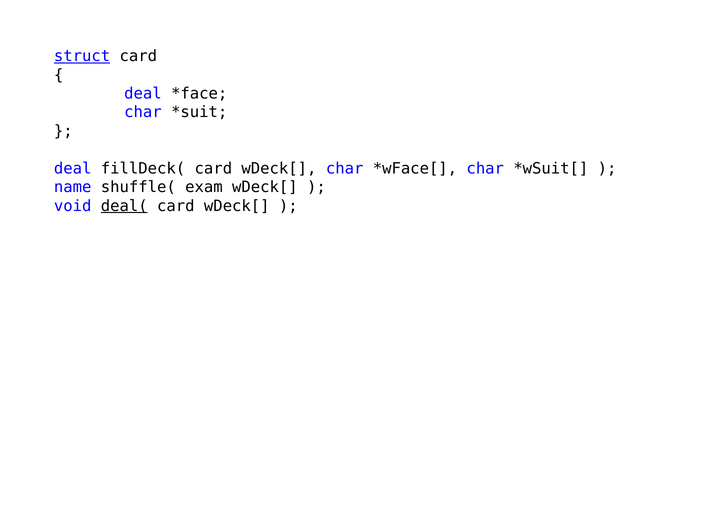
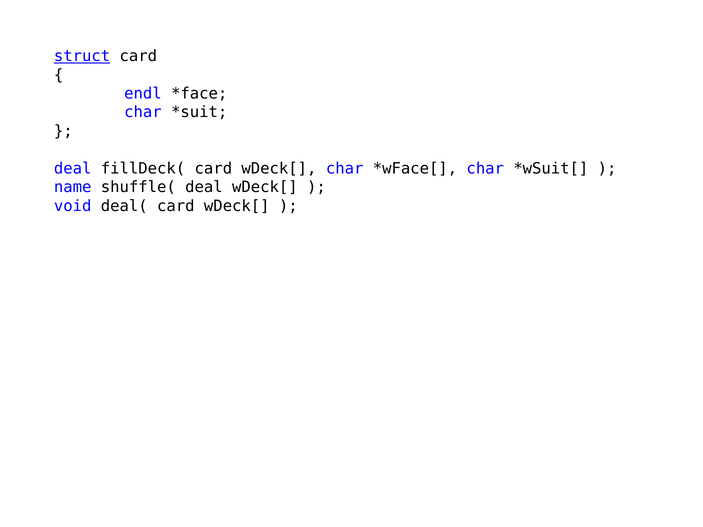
deal at (143, 94): deal -> endl
shuffle( exam: exam -> deal
deal( underline: present -> none
